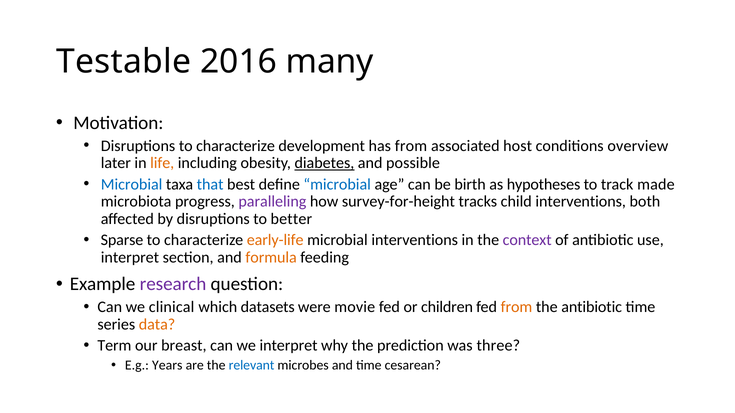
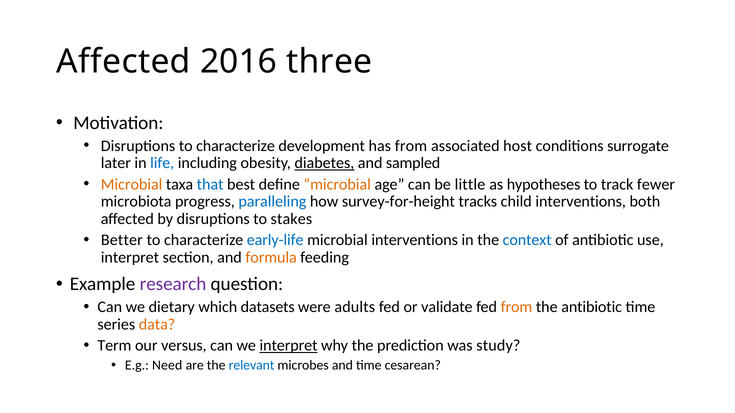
Testable at (124, 62): Testable -> Affected
many: many -> three
overview: overview -> surrogate
life colour: orange -> blue
possible: possible -> sampled
Microbial at (132, 184) colour: blue -> orange
microbial at (337, 184) colour: blue -> orange
birth: birth -> little
made: made -> fewer
paralleling colour: purple -> blue
better: better -> stakes
Sparse: Sparse -> Better
early-life colour: orange -> blue
context colour: purple -> blue
clinical: clinical -> dietary
movie: movie -> adults
children: children -> validate
breast: breast -> versus
interpret at (289, 346) underline: none -> present
three: three -> study
Years: Years -> Need
